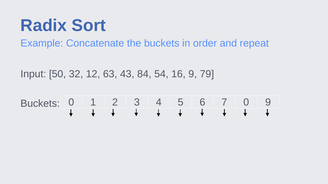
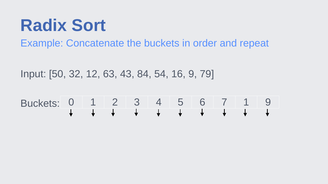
7 0: 0 -> 1
